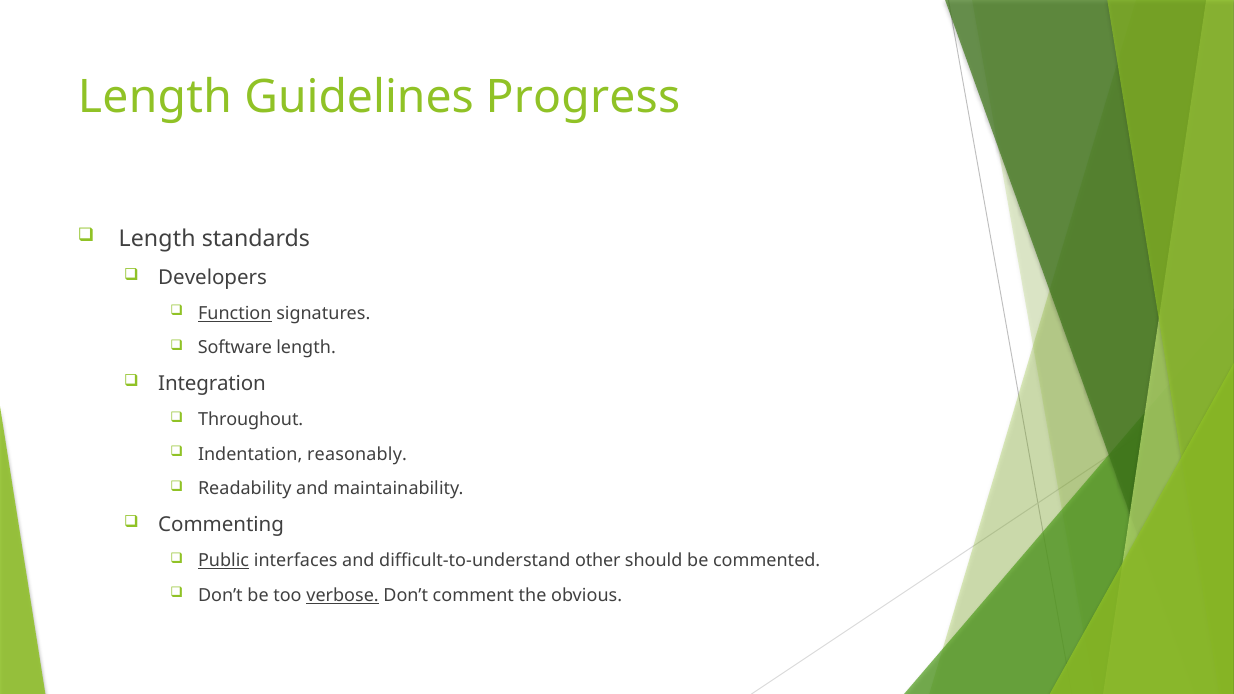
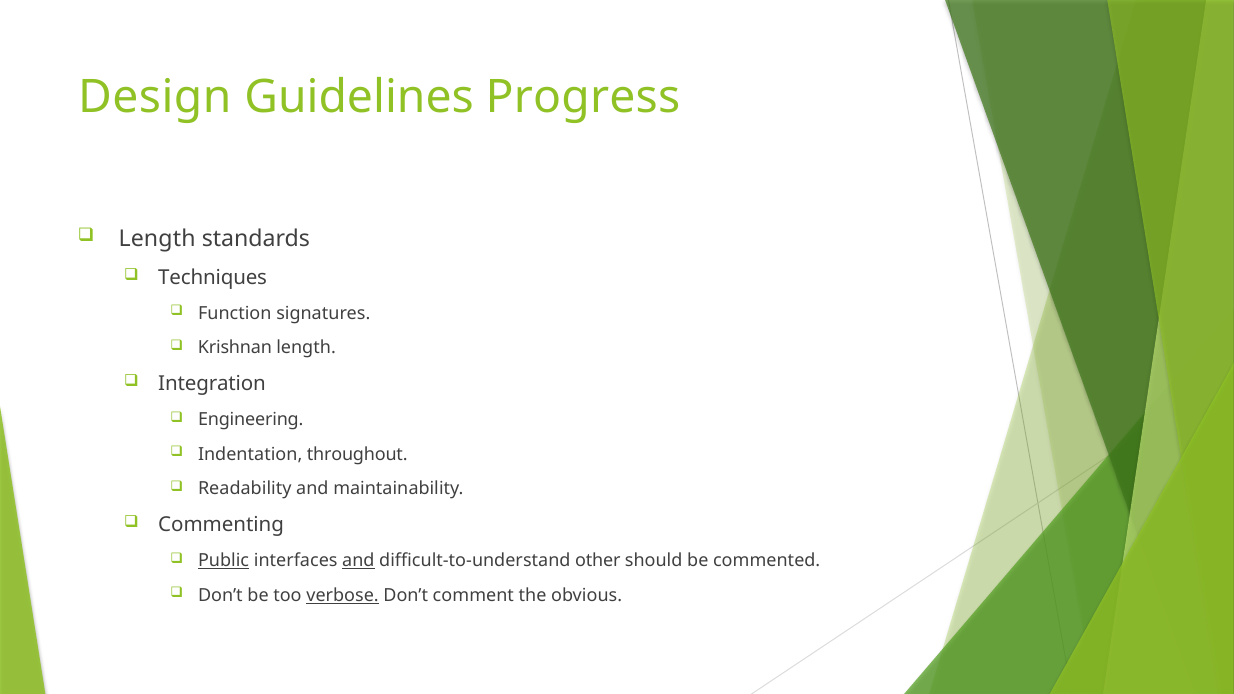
Length at (155, 97): Length -> Design
Developers: Developers -> Techniques
Function underline: present -> none
Software: Software -> Krishnan
Throughout: Throughout -> Engineering
reasonably: reasonably -> throughout
and at (358, 561) underline: none -> present
